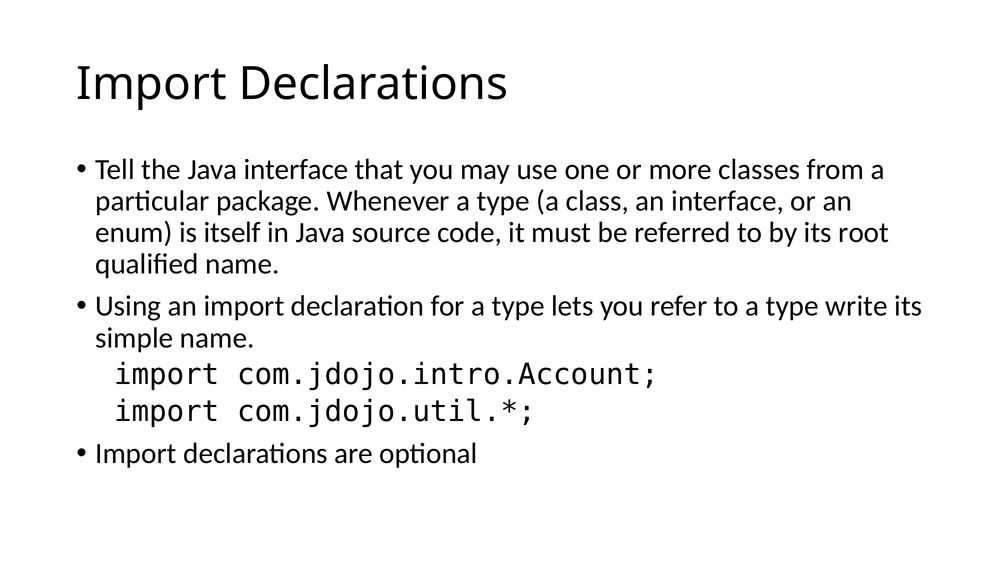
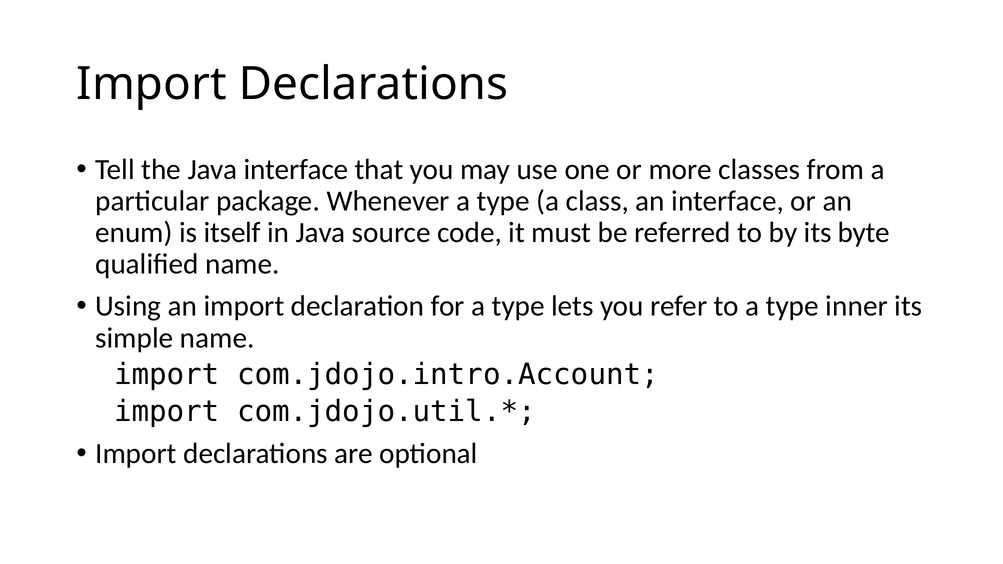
root: root -> byte
write: write -> inner
